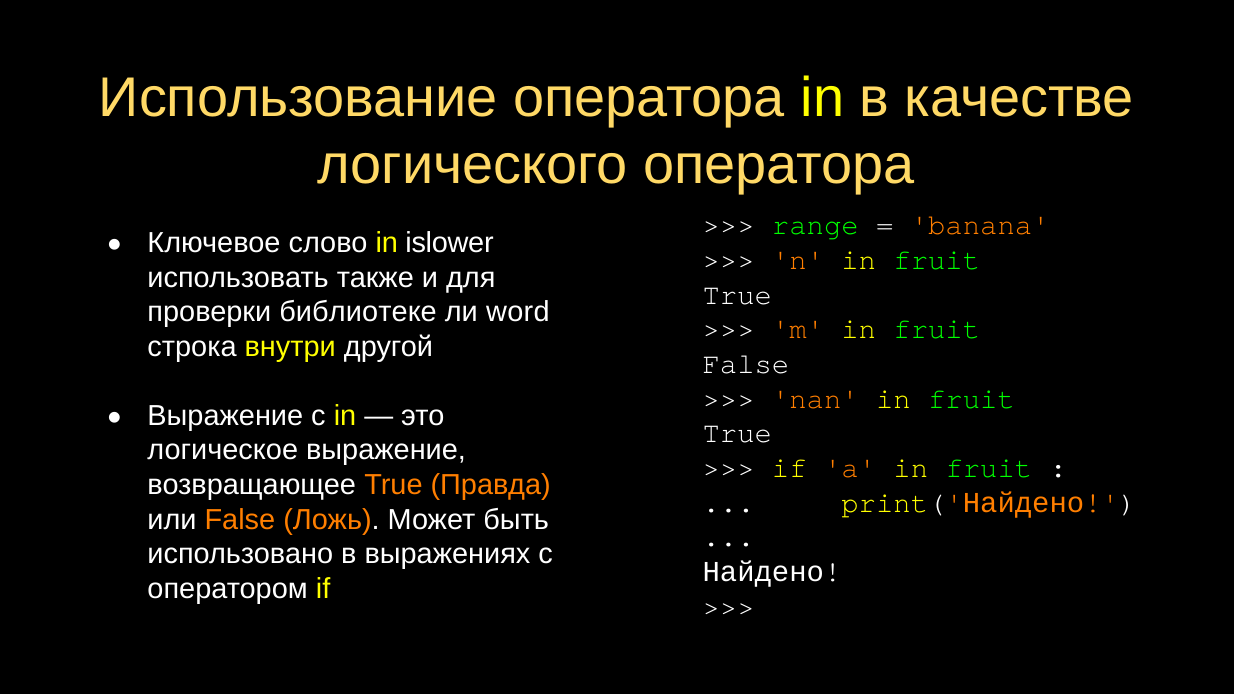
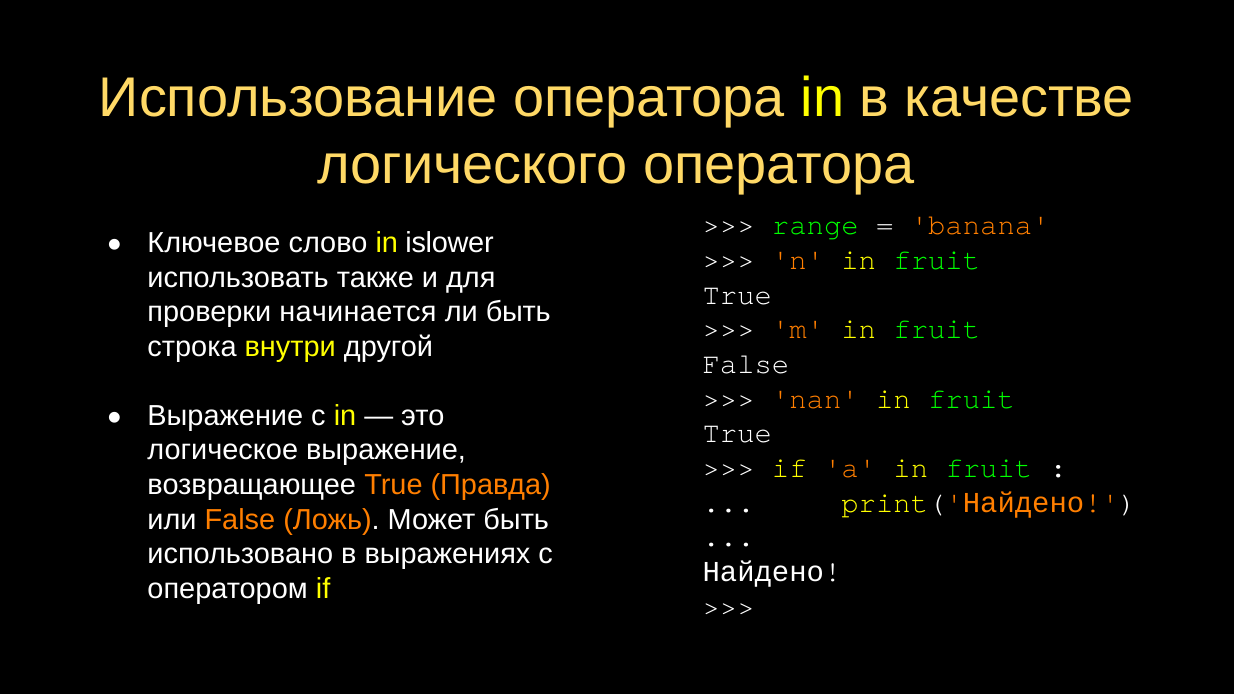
библиотеке: библиотеке -> начинается
ли word: word -> быть
